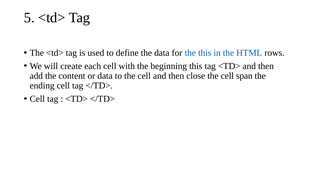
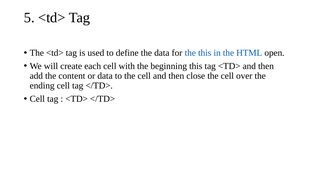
rows: rows -> open
span: span -> over
